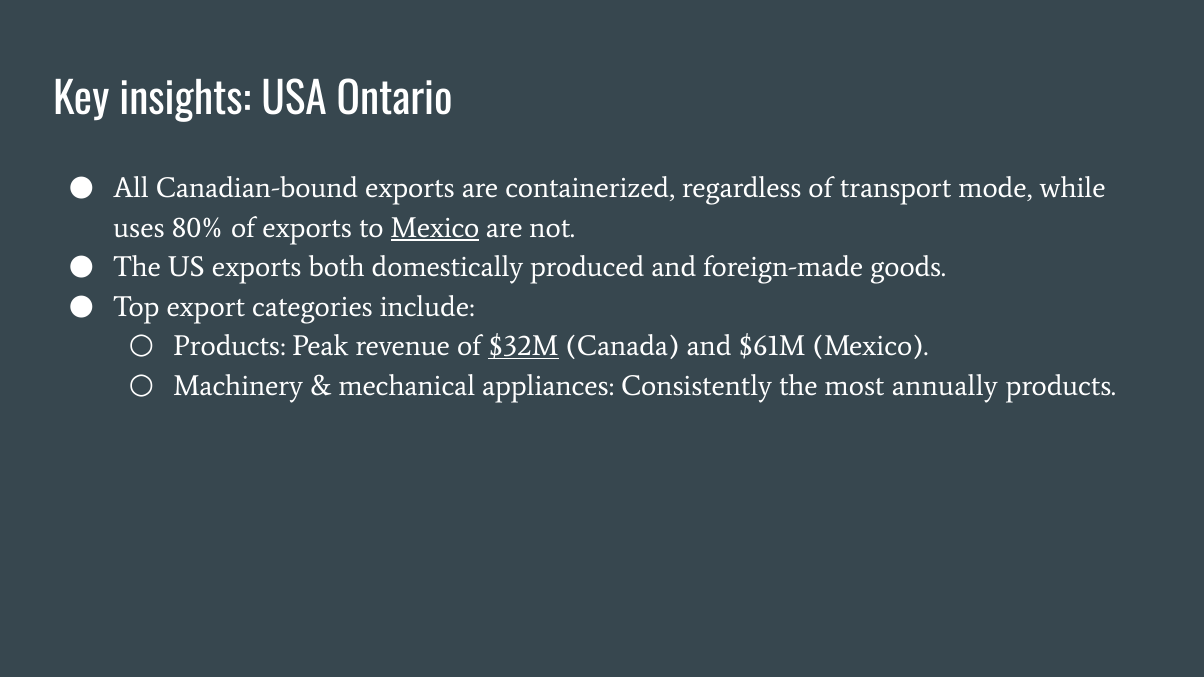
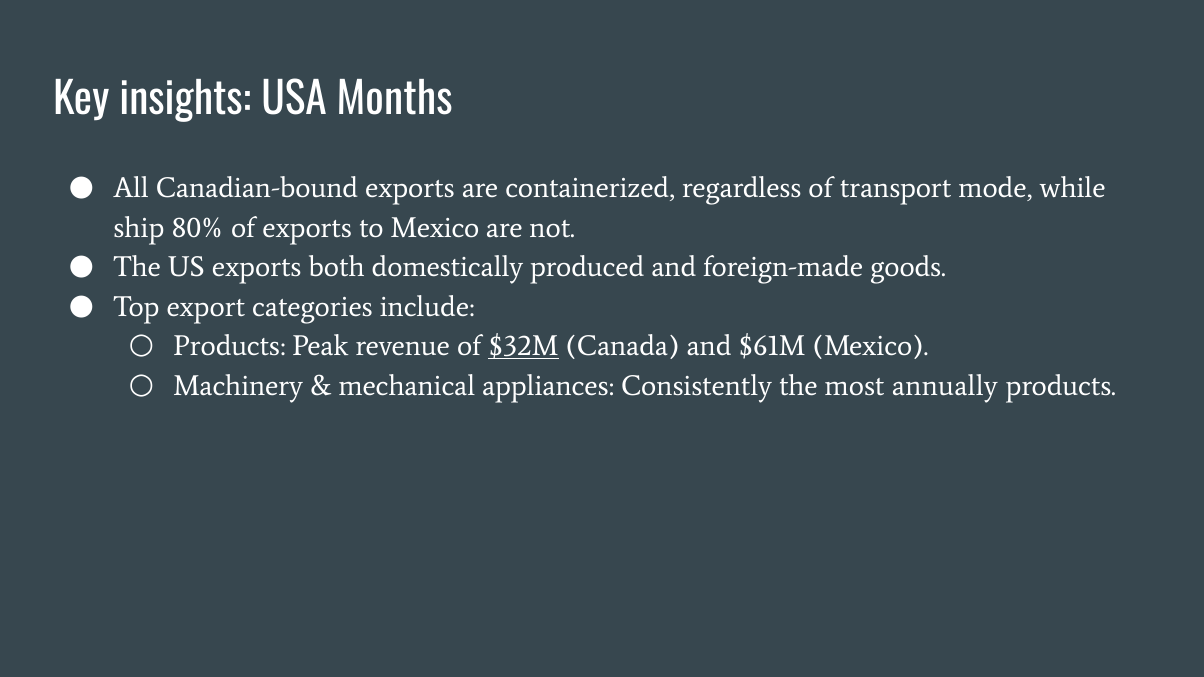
Ontario: Ontario -> Months
uses: uses -> ship
Mexico at (435, 228) underline: present -> none
